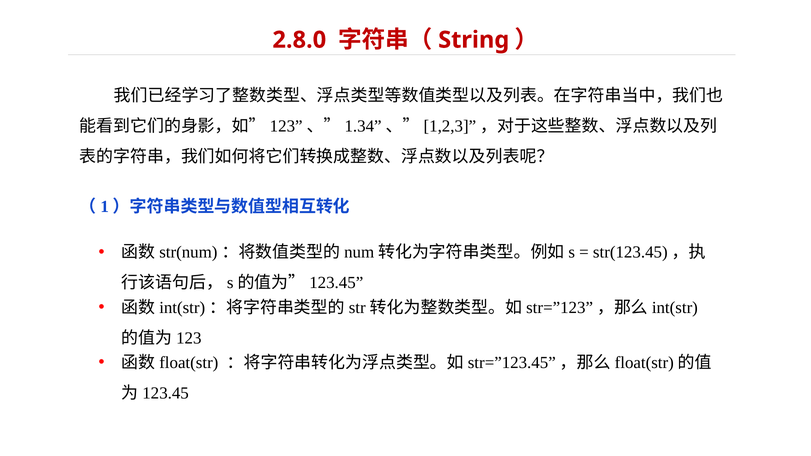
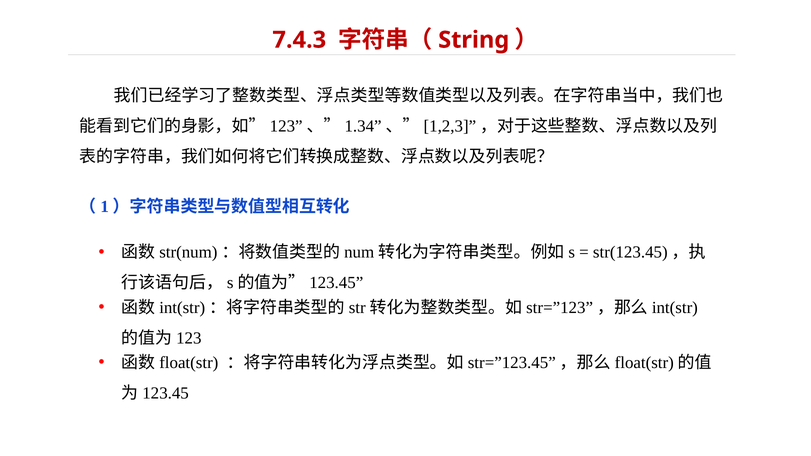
2.8.0: 2.8.0 -> 7.4.3
